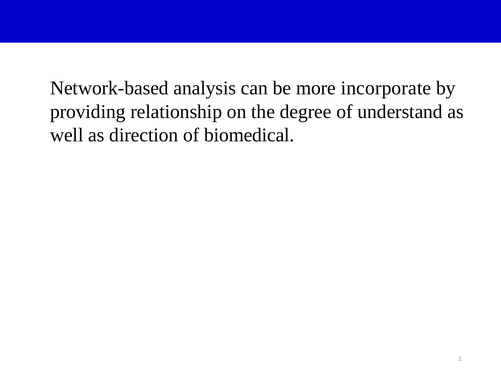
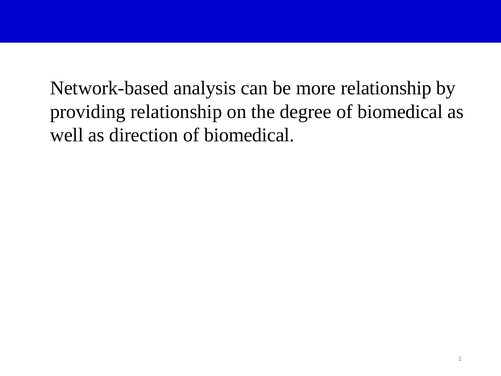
more incorporate: incorporate -> relationship
degree of understand: understand -> biomedical
